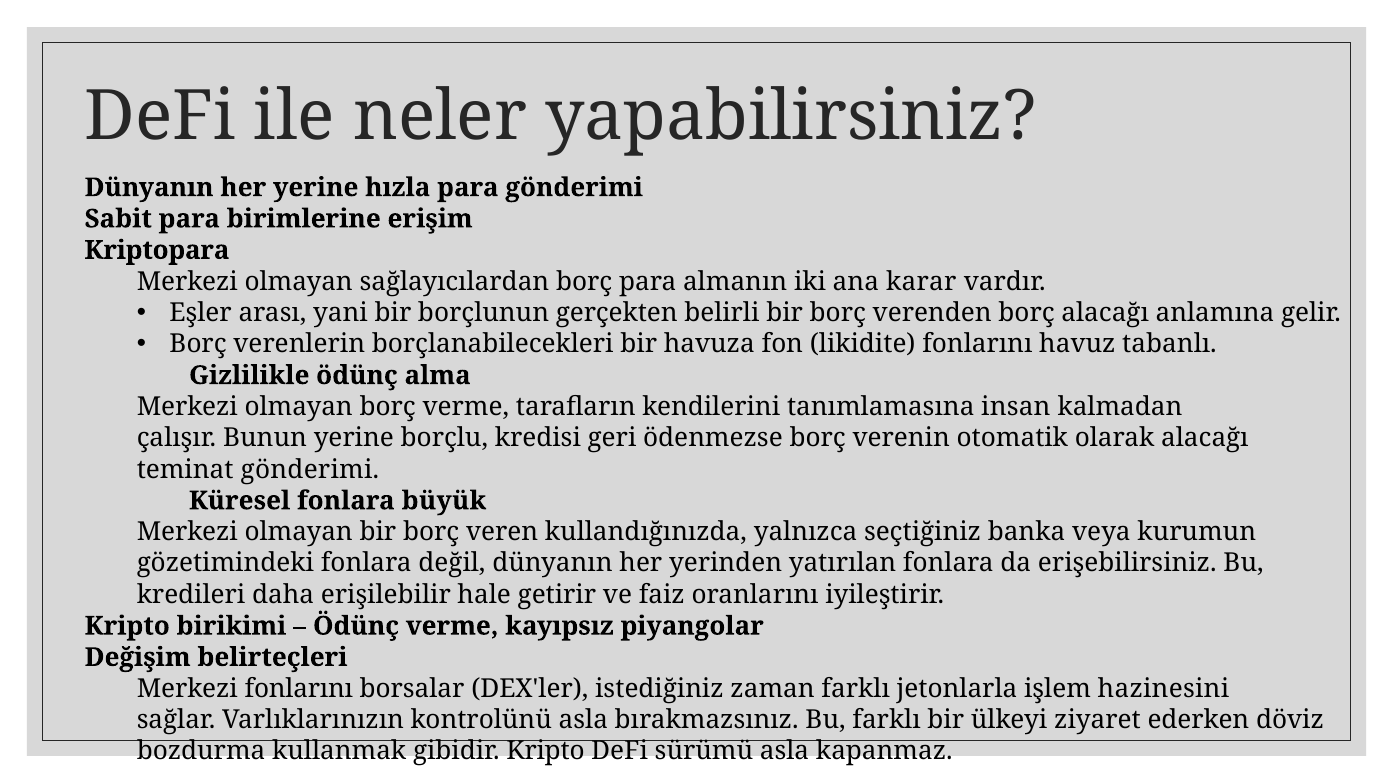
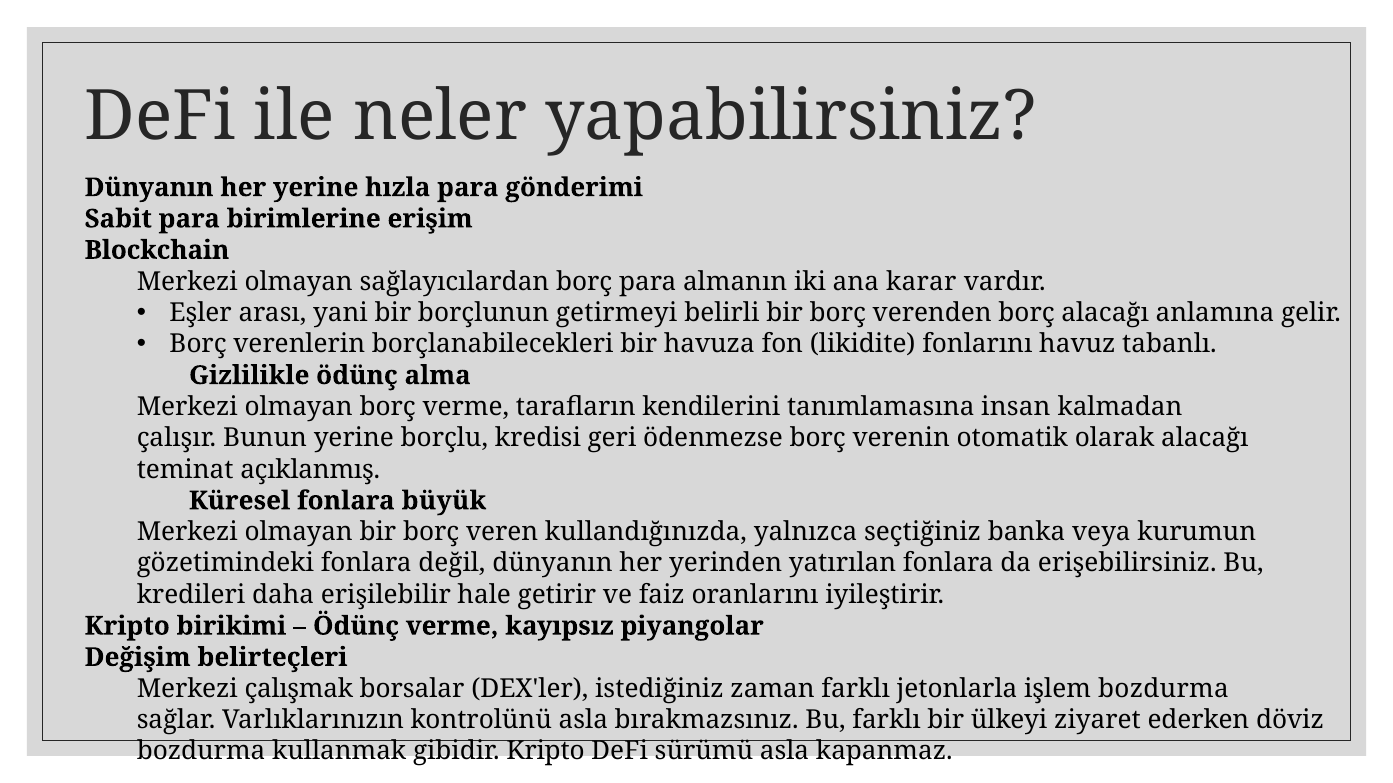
Kriptopara: Kriptopara -> Blockchain
gerçekten: gerçekten -> getirmeyi
teminat gönderimi: gönderimi -> açıklanmış
Merkezi fonlarını: fonlarını -> çalışmak
işlem hazinesini: hazinesini -> bozdurma
